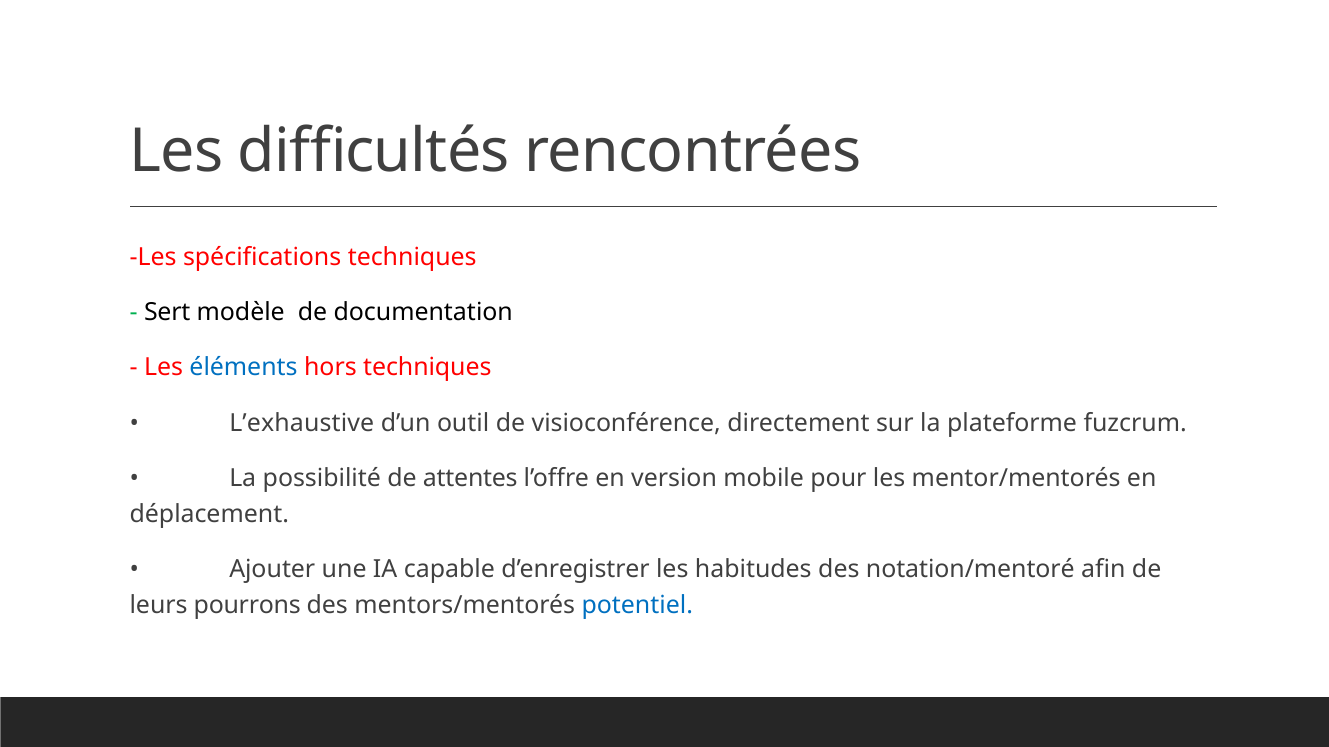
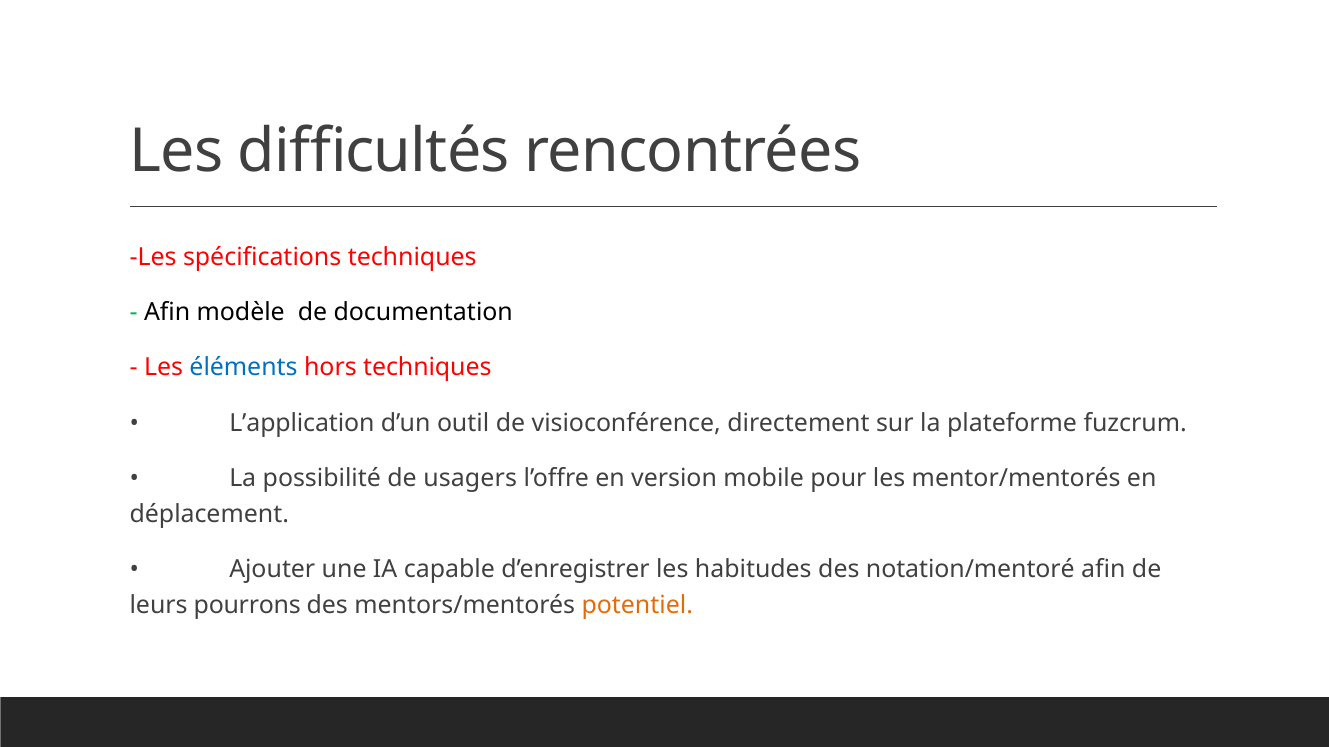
Sert at (167, 313): Sert -> Afin
L’exhaustive: L’exhaustive -> L’application
attentes: attentes -> usagers
potentiel colour: blue -> orange
